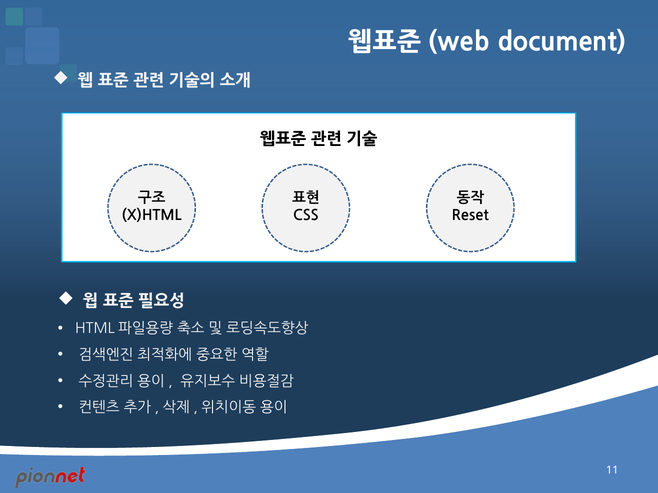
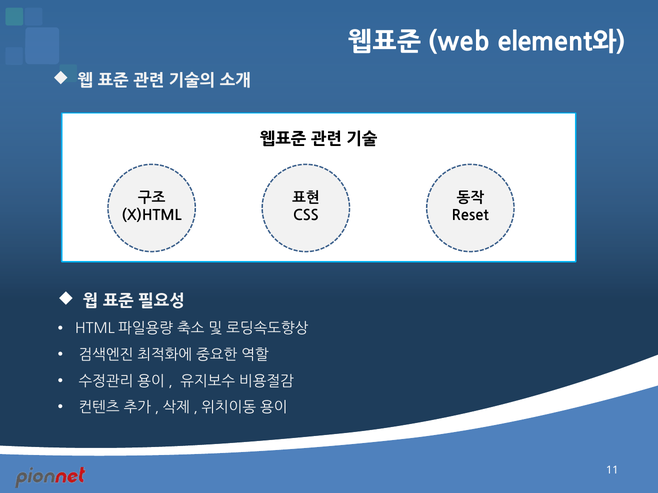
document: document -> element와
